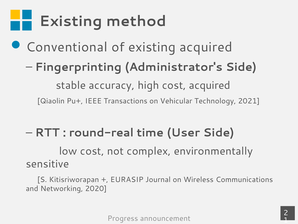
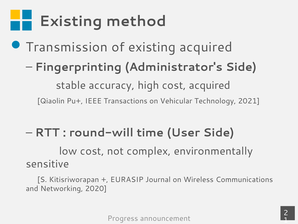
Conventional: Conventional -> Transmission
round-real: round-real -> round-will
